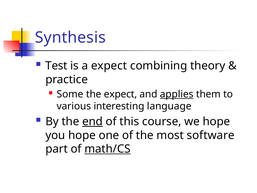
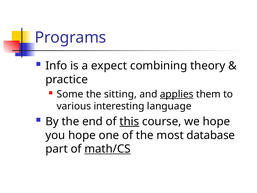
Synthesis: Synthesis -> Programs
Test: Test -> Info
the expect: expect -> sitting
end underline: present -> none
this underline: none -> present
software: software -> database
